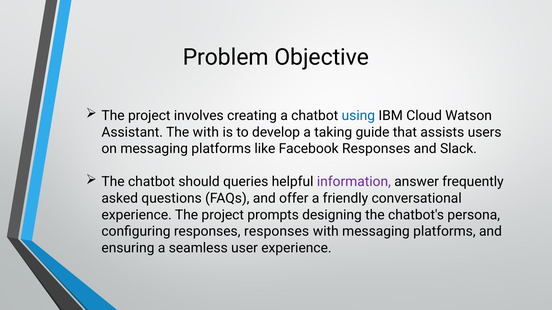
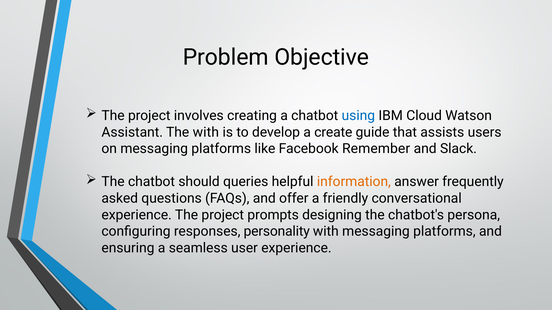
taking: taking -> create
Facebook Responses: Responses -> Remember
information colour: purple -> orange
responses responses: responses -> personality
